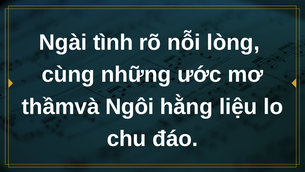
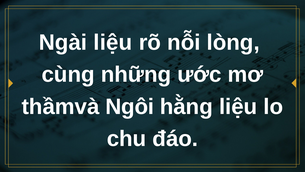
Ngài tình: tình -> liệu
